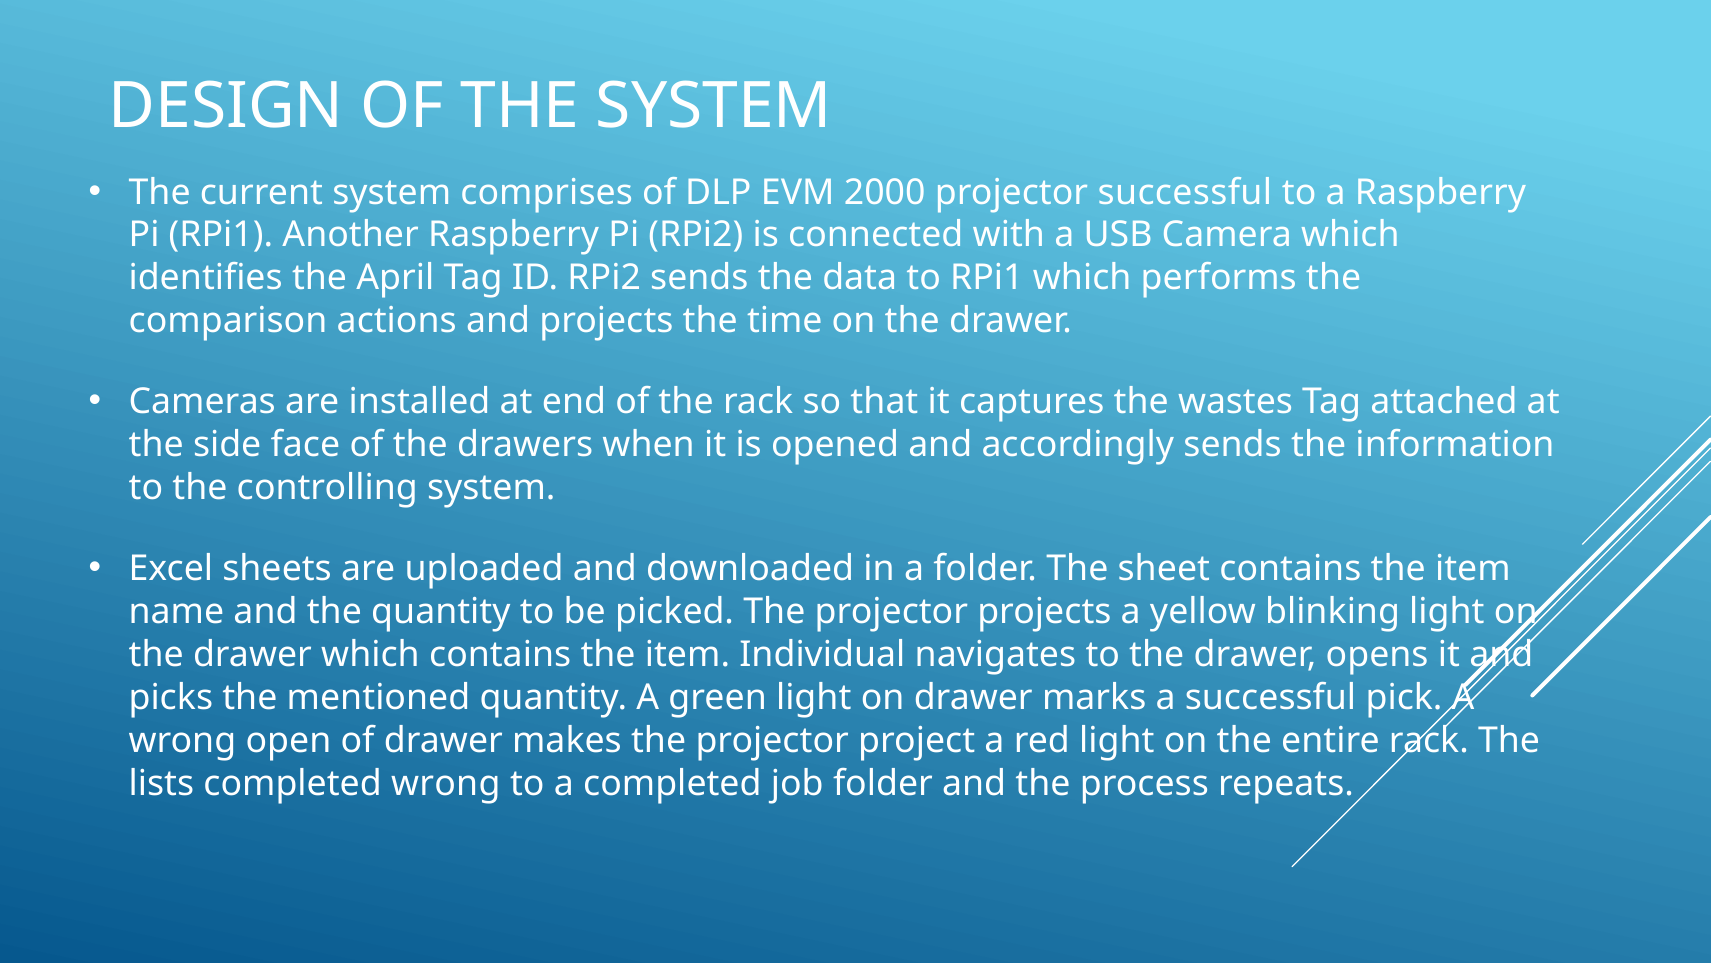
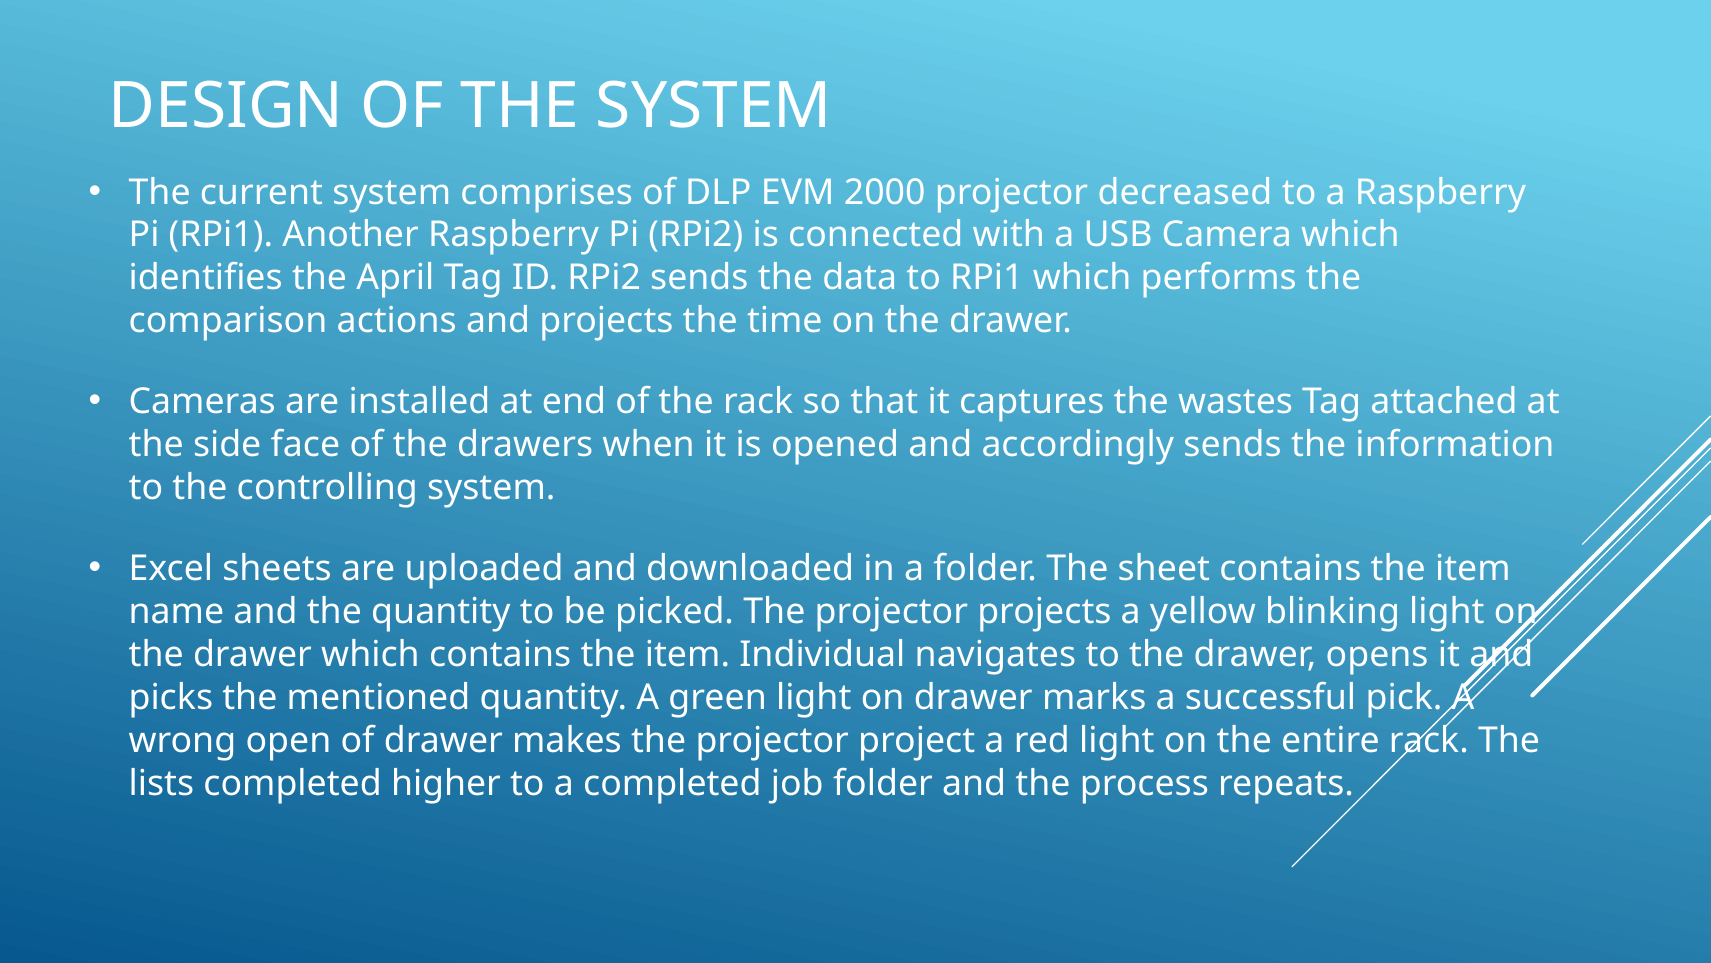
projector successful: successful -> decreased
completed wrong: wrong -> higher
